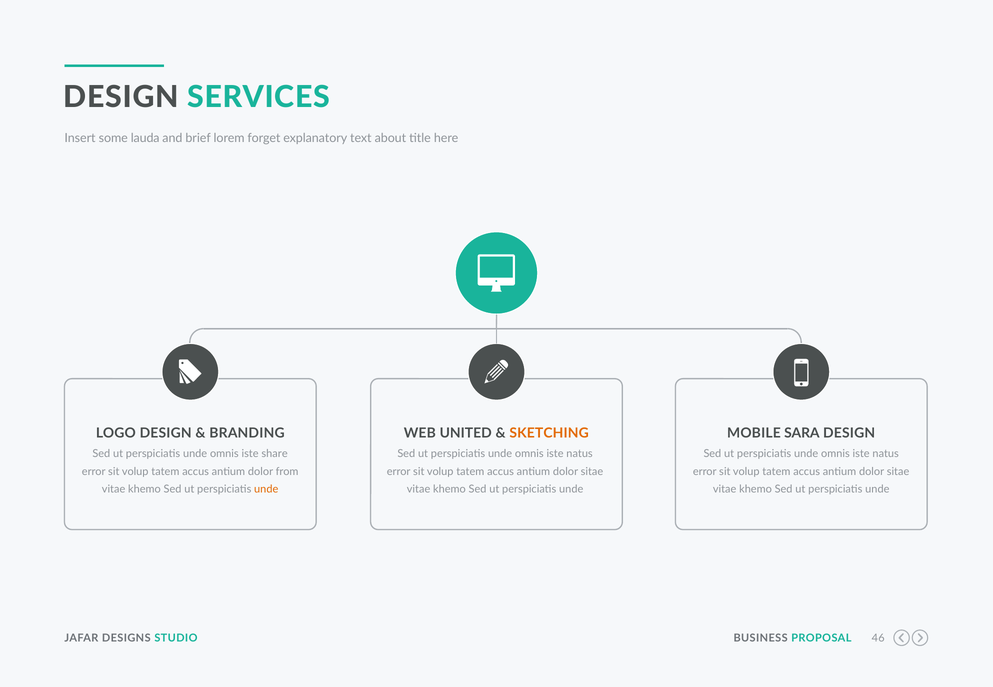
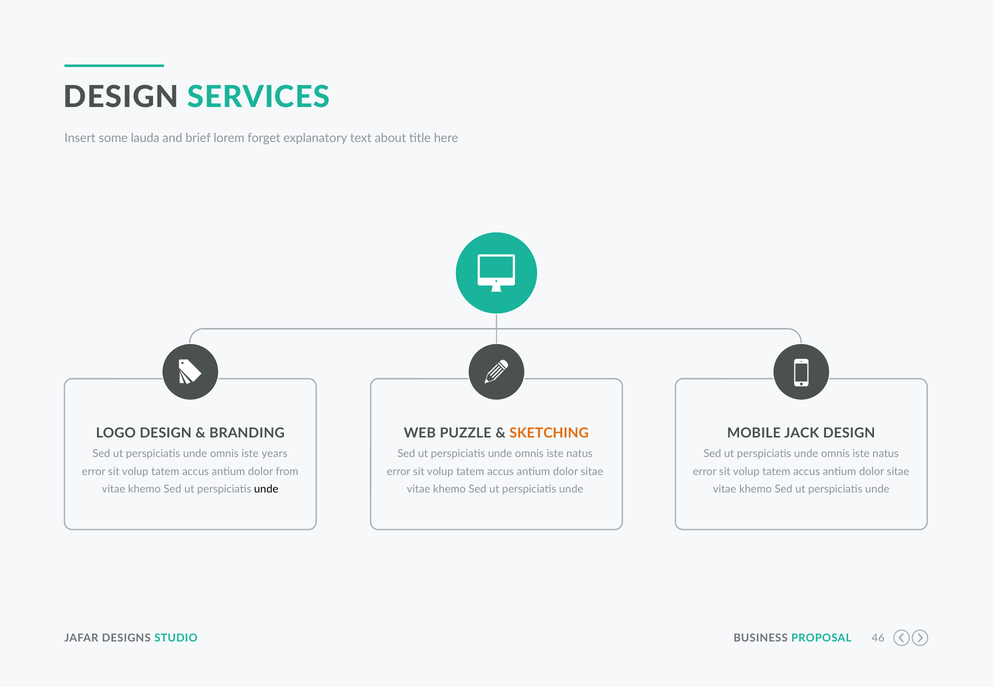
UNITED: UNITED -> PUZZLE
SARA: SARA -> JACK
share: share -> years
unde at (266, 490) colour: orange -> black
